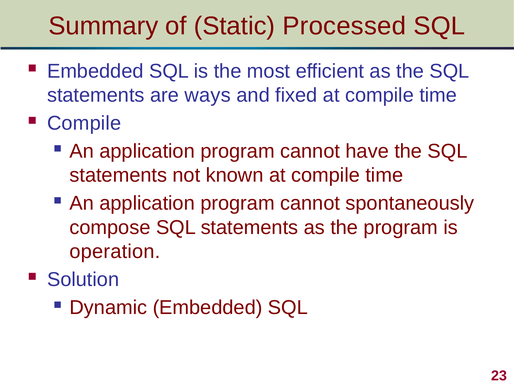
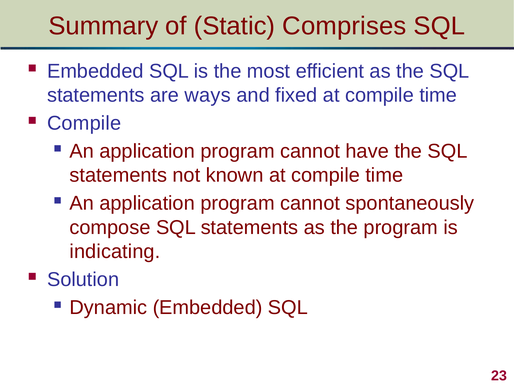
Processed: Processed -> Comprises
operation: operation -> indicating
